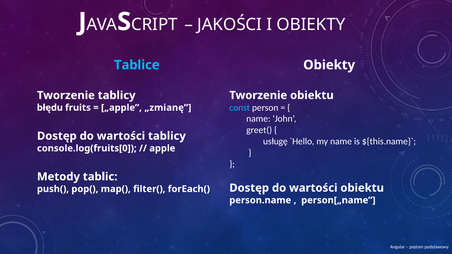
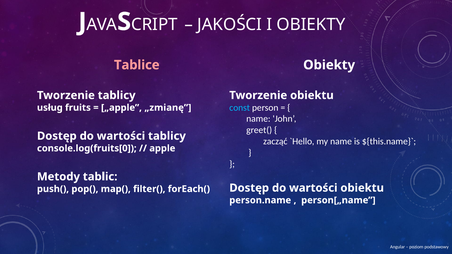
Tablice colour: light blue -> pink
błędu: błędu -> usług
usługę: usługę -> zacząć
